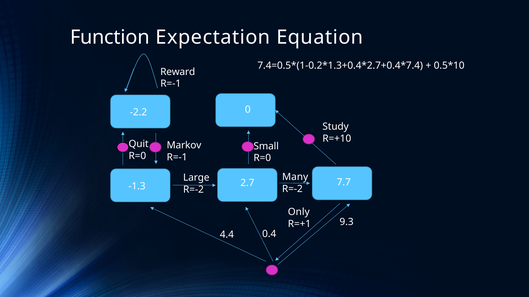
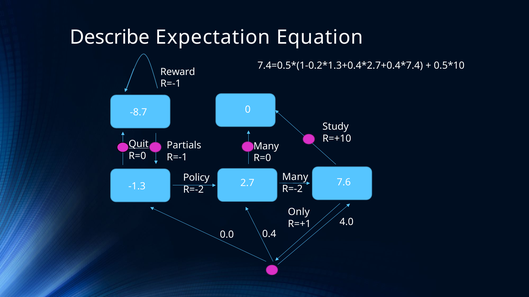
Function: Function -> Describe
-2.2: -2.2 -> -8.7
Quit underline: none -> present
Markov: Markov -> Partials
Small at (266, 146): Small -> Many
Large: Large -> Policy
7.7: 7.7 -> 7.6
9.3: 9.3 -> 4.0
4.4: 4.4 -> 0.0
